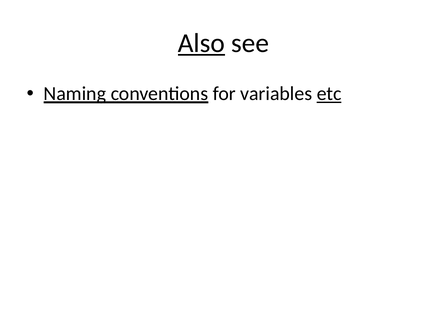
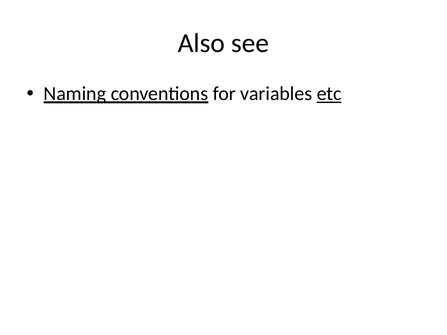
Also underline: present -> none
